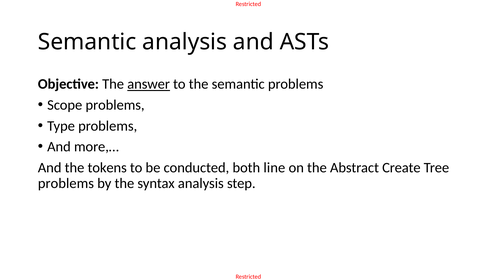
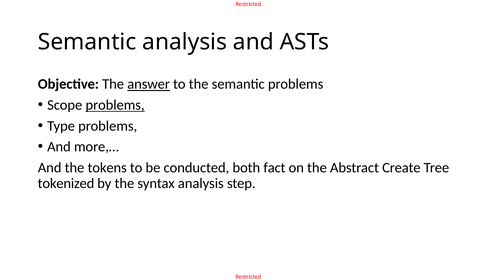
problems at (115, 105) underline: none -> present
line: line -> fact
problems at (66, 183): problems -> tokenized
